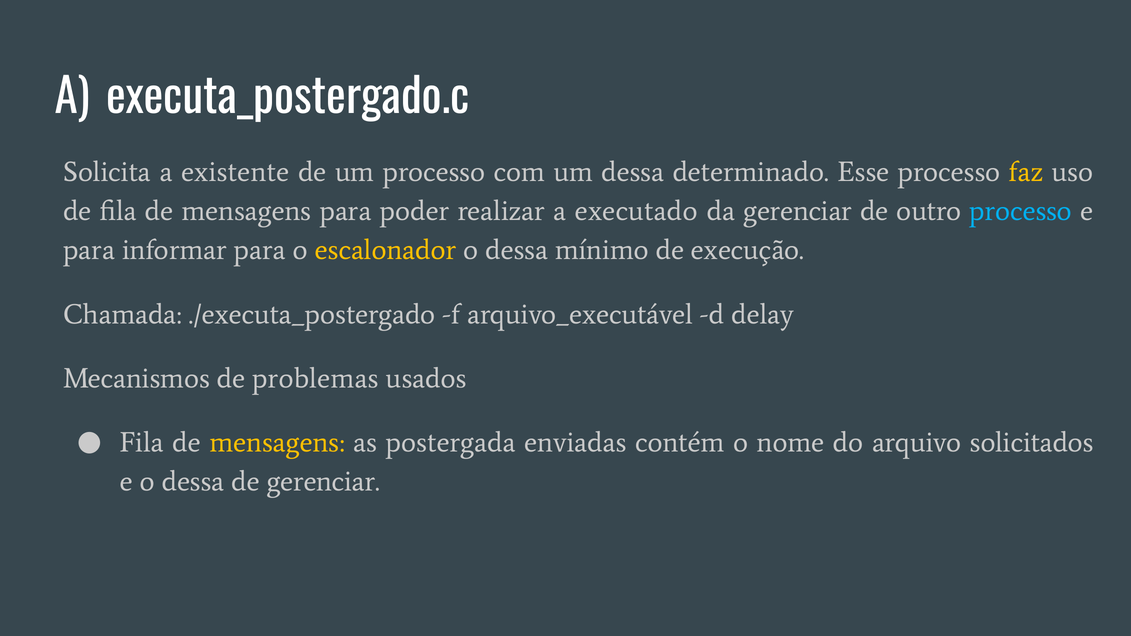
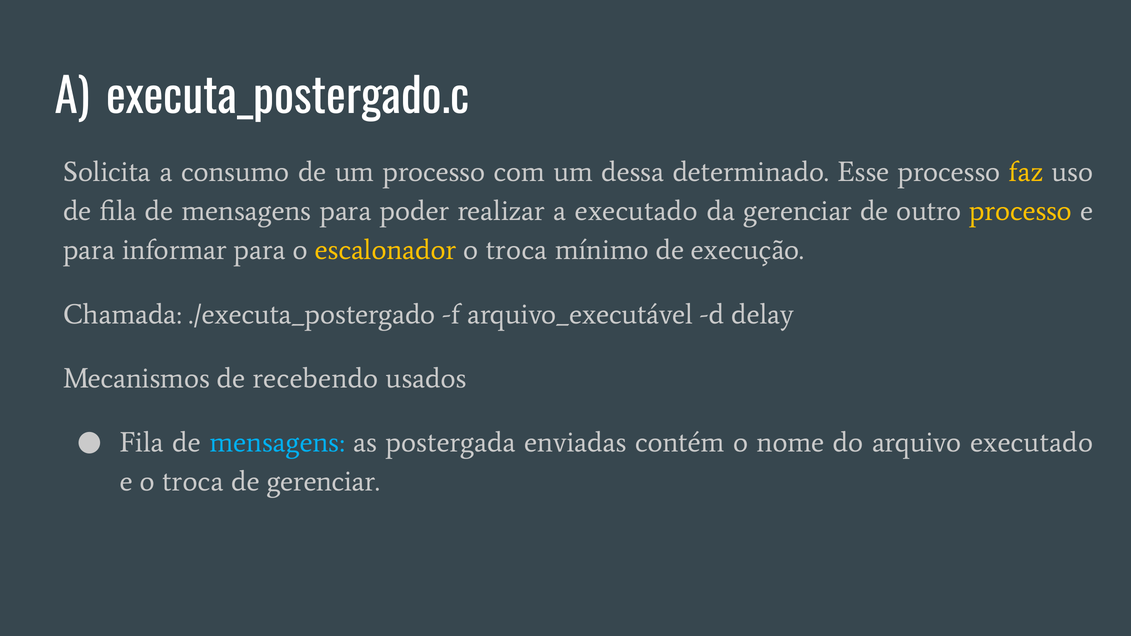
existente: existente -> consumo
processo at (1021, 211) colour: light blue -> yellow
dessa at (517, 250): dessa -> troca
problemas: problemas -> recebendo
mensagens at (277, 443) colour: yellow -> light blue
arquivo solicitados: solicitados -> executado
e o dessa: dessa -> troca
